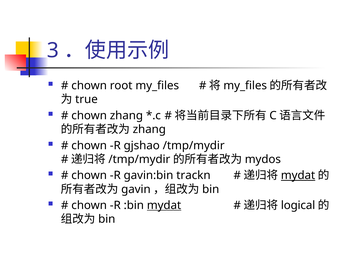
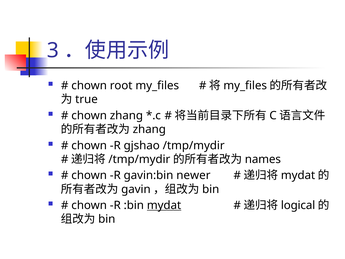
mydos: mydos -> names
trackn: trackn -> newer
mydat at (298, 175) underline: present -> none
